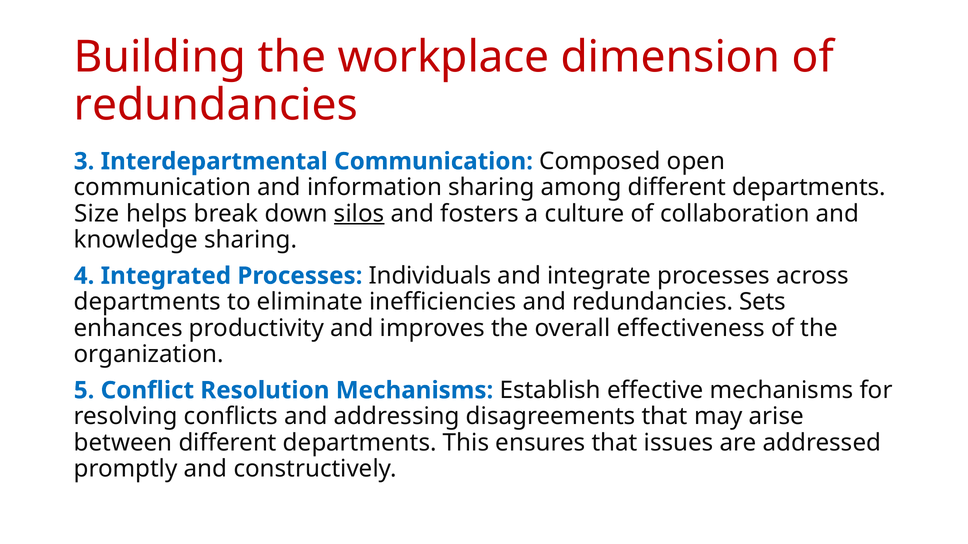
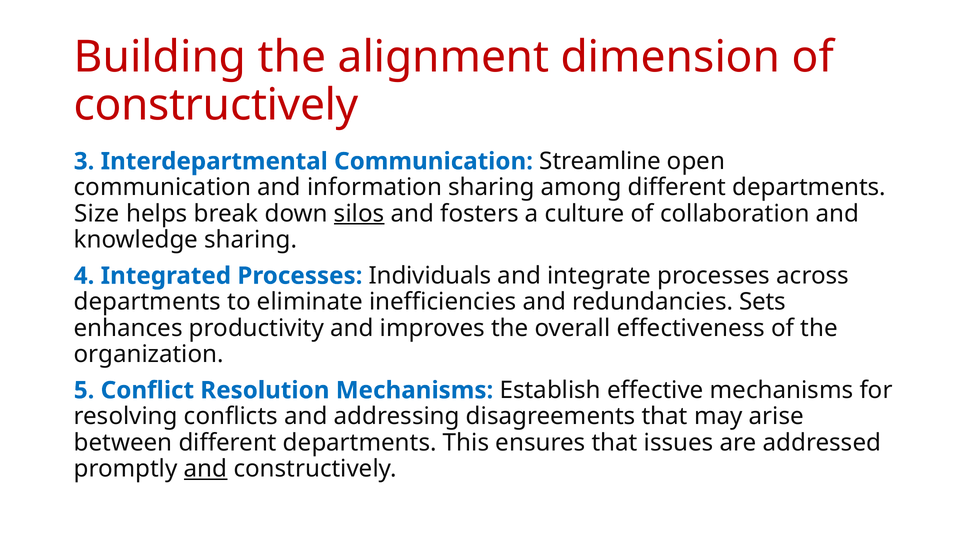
workplace: workplace -> alignment
redundancies at (216, 105): redundancies -> constructively
Composed: Composed -> Streamline
and at (206, 469) underline: none -> present
